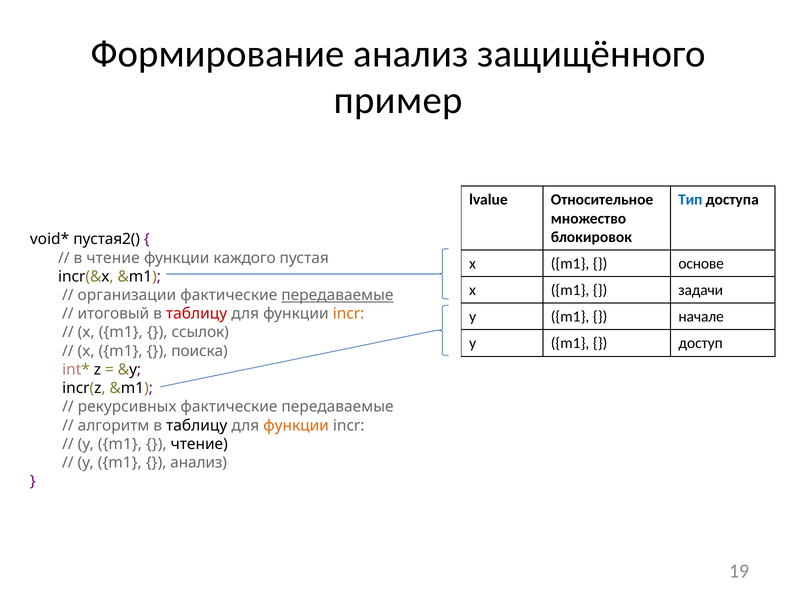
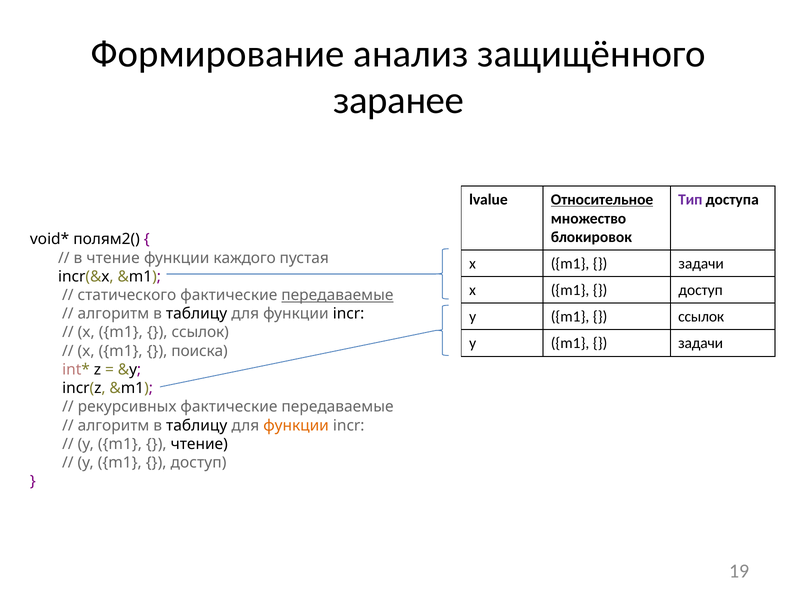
пример: пример -> заранее
Относительное underline: none -> present
Тип colour: blue -> purple
пустая2(: пустая2( -> полям2(
основе at (701, 263): основе -> задачи
задачи at (701, 290): задачи -> доступ
организации: организации -> статического
итоговый at (113, 314): итоговый -> алгоритм
таблицу at (197, 314) colour: red -> black
incr at (349, 314) colour: orange -> black
начале at (701, 317): начале -> ссылок
доступ at (701, 343): доступ -> задачи
анализ at (199, 462): анализ -> доступ
